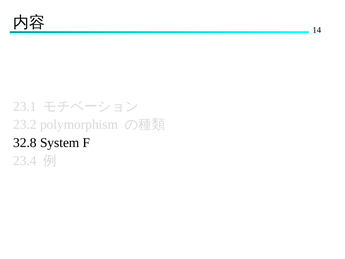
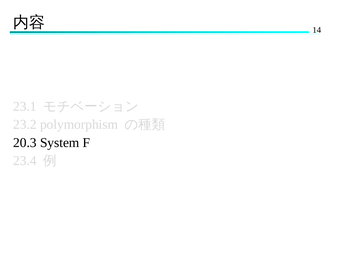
32.8: 32.8 -> 20.3
